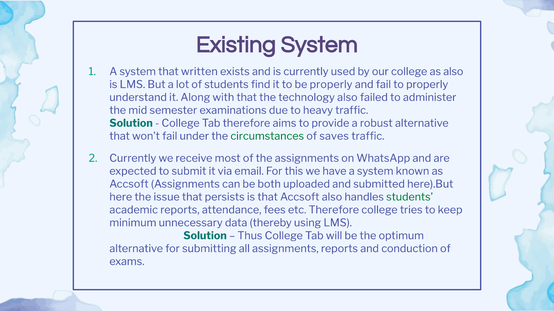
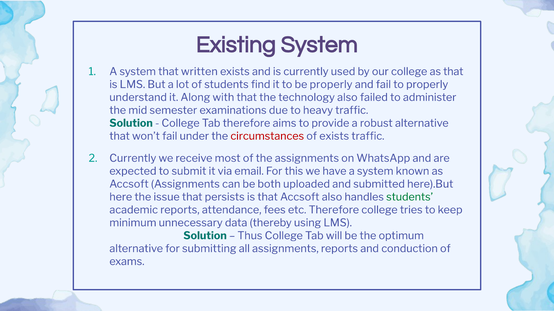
as also: also -> that
circumstances colour: green -> red
of saves: saves -> exists
